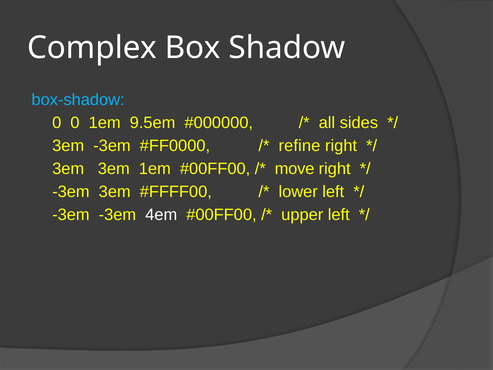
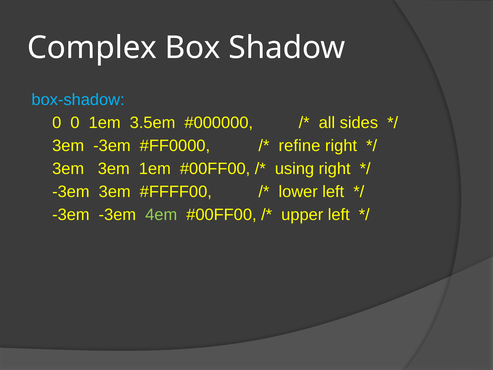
9.5em: 9.5em -> 3.5em
move: move -> using
4em colour: white -> light green
